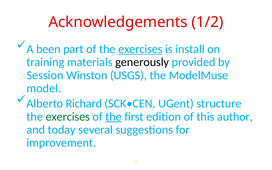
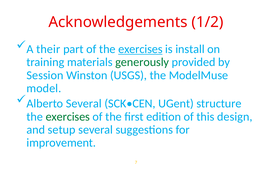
been: been -> their
generously colour: black -> green
Alberto Richard: Richard -> Several
the at (114, 117) underline: present -> none
author: author -> design
today: today -> setup
